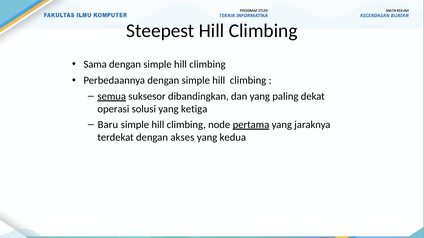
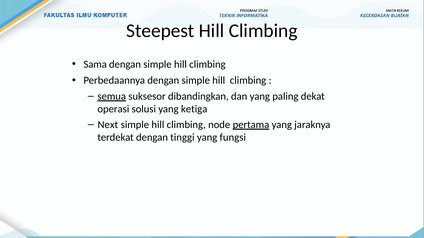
Baru: Baru -> Next
akses: akses -> tinggi
kedua: kedua -> fungsi
